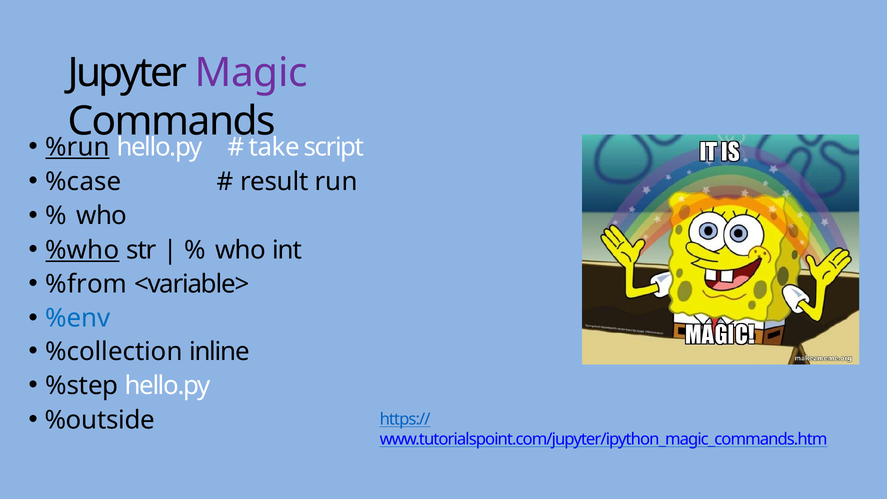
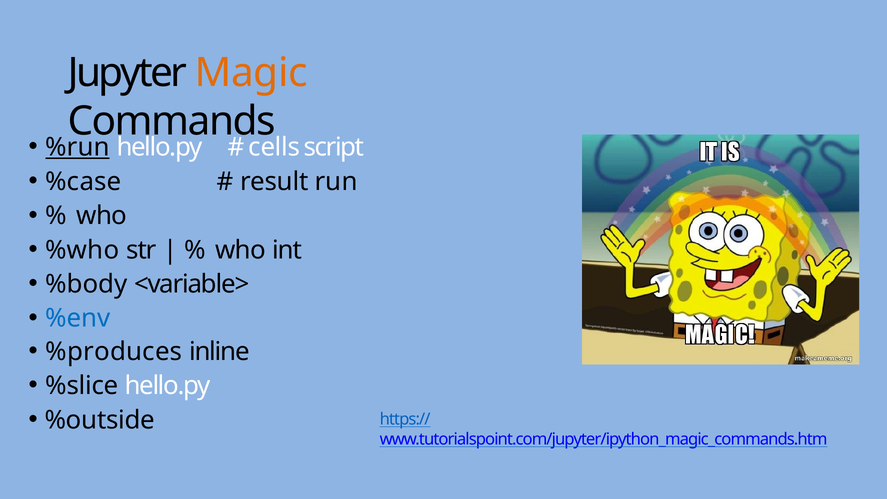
Magic colour: purple -> orange
take: take -> cells
%who underline: present -> none
%from: %from -> %body
%collection: %collection -> %produces
%step: %step -> %slice
